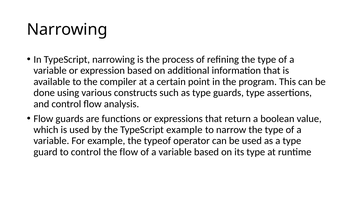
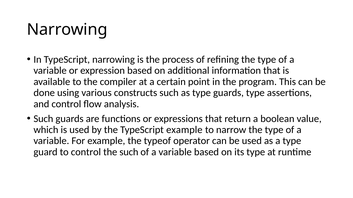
Flow at (43, 119): Flow -> Such
the flow: flow -> such
